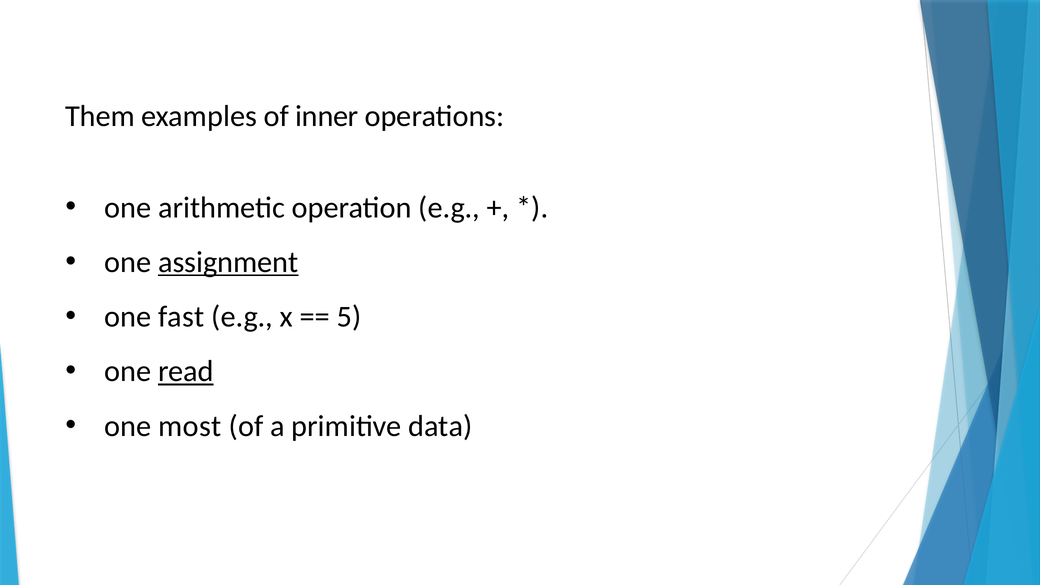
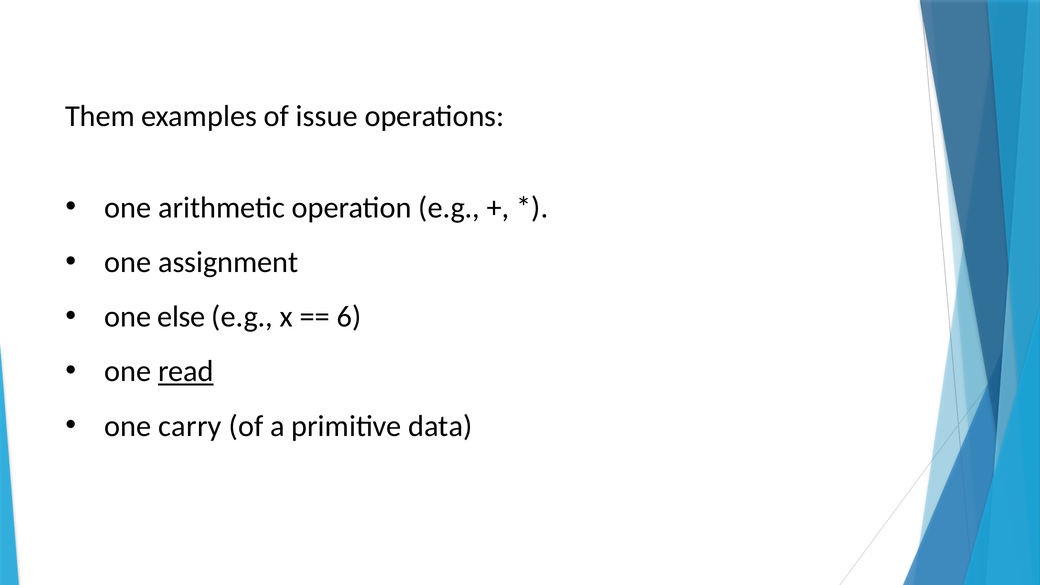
inner: inner -> issue
assignment underline: present -> none
fast: fast -> else
5: 5 -> 6
most: most -> carry
